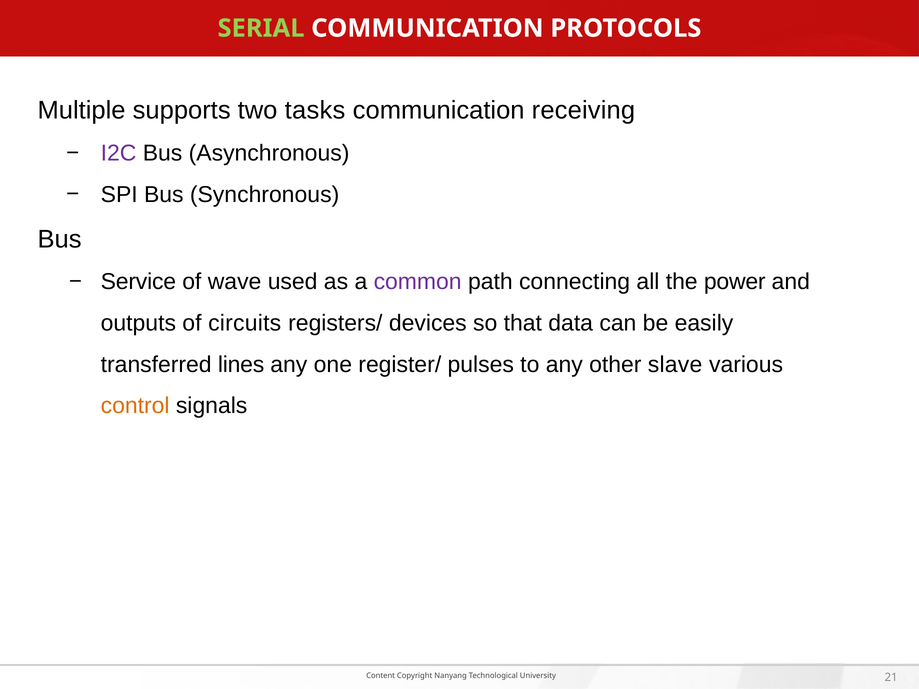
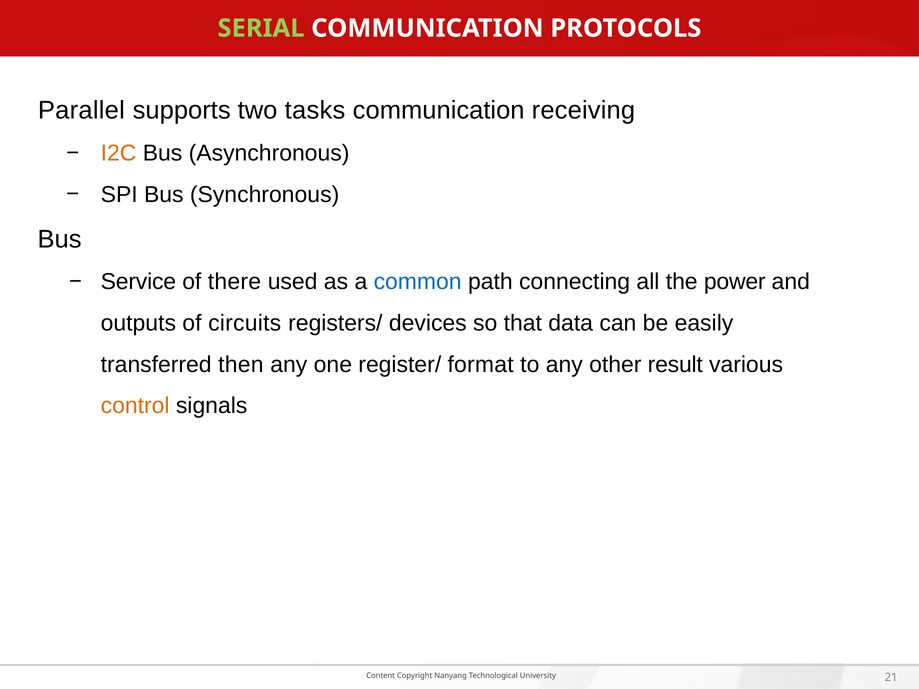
Multiple: Multiple -> Parallel
I2C colour: purple -> orange
wave: wave -> there
common colour: purple -> blue
lines: lines -> then
pulses: pulses -> format
slave: slave -> result
